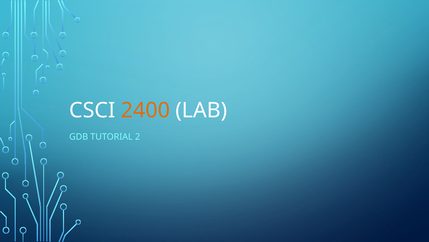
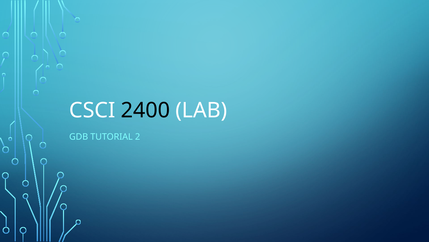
2400 colour: orange -> black
